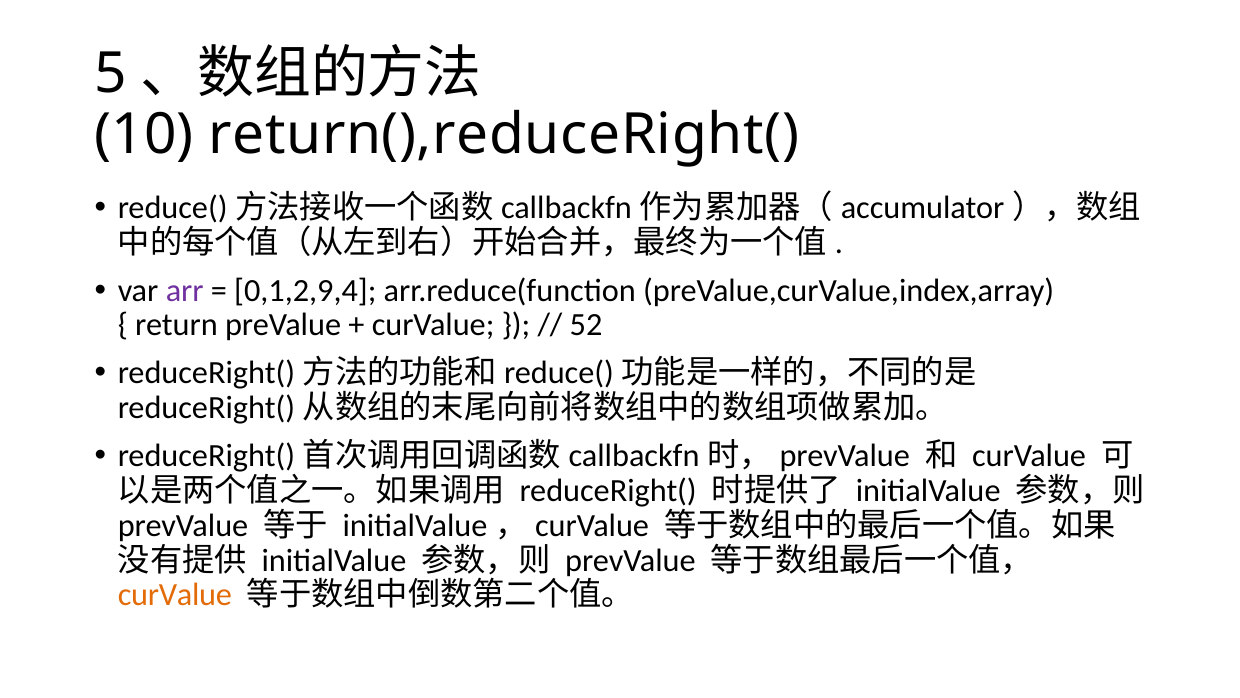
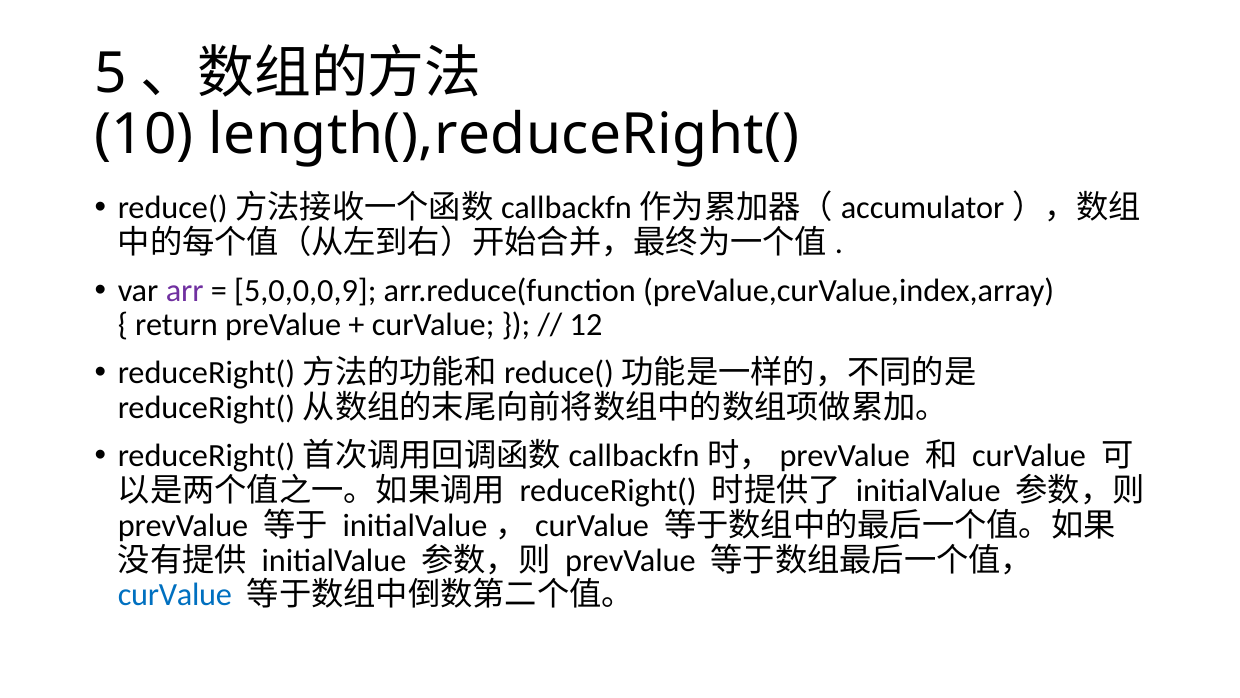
return(),reduceRight(: return(),reduceRight( -> length(),reduceRight(
0,1,2,9,4: 0,1,2,9,4 -> 5,0,0,0,9
52: 52 -> 12
curValue at (175, 595) colour: orange -> blue
